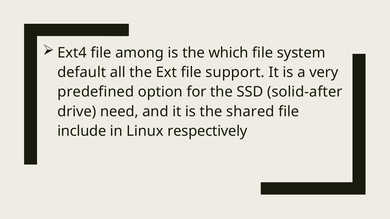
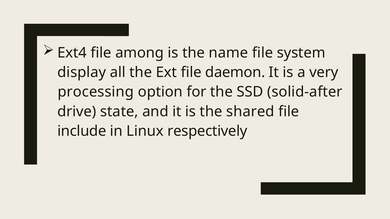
which: which -> name
default: default -> display
support: support -> daemon
predefined: predefined -> processing
need: need -> state
